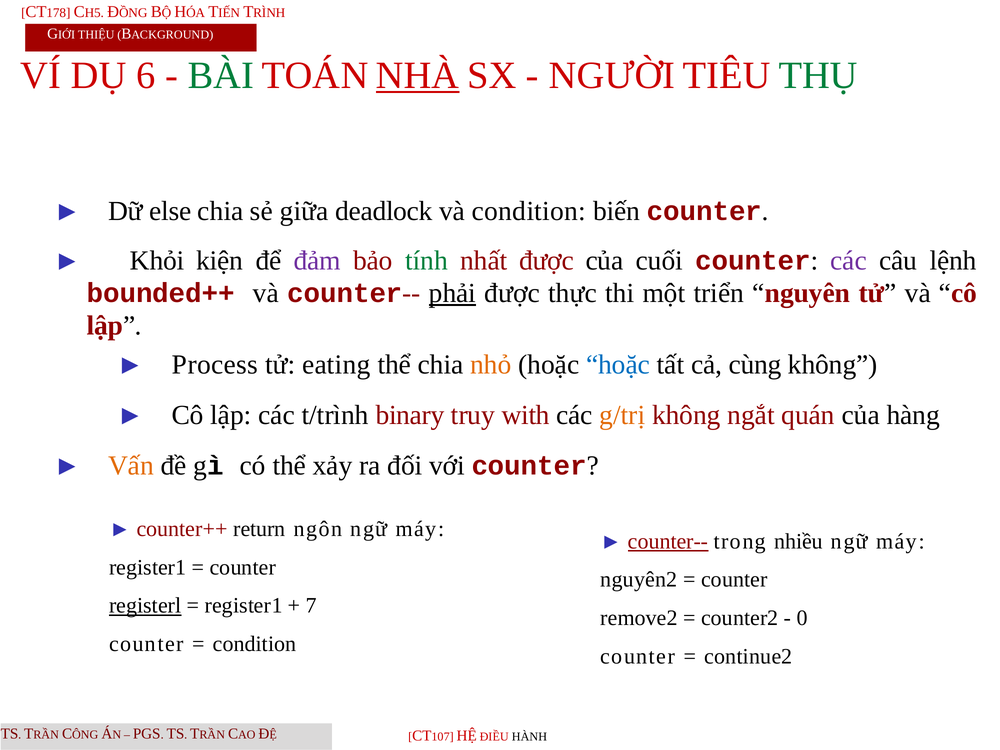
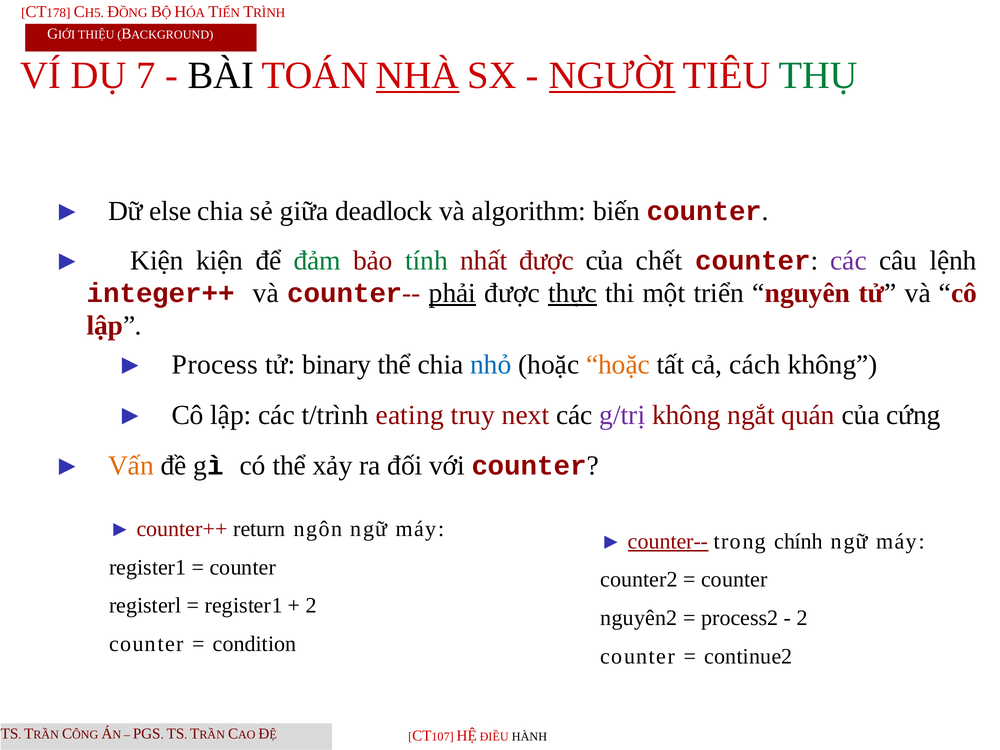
6: 6 -> 7
BÀI colour: green -> black
NGƯỜI underline: none -> present
và condition: condition -> algorithm
Khỏi at (157, 261): Khỏi -> Kiện
đảm colour: purple -> green
cuối: cuối -> chết
bounded++: bounded++ -> integer++
thực underline: none -> present
eating: eating -> binary
nhỏ colour: orange -> blue
hoặc at (618, 364) colour: blue -> orange
cùng: cùng -> cách
binary: binary -> eating
with: with -> next
g/trị colour: orange -> purple
hàng: hàng -> cứng
nhiều: nhiều -> chính
nguyên2: nguyên2 -> counter2
registerl underline: present -> none
7 at (311, 606): 7 -> 2
remove2: remove2 -> nguyên2
counter2: counter2 -> process2
0 at (802, 618): 0 -> 2
